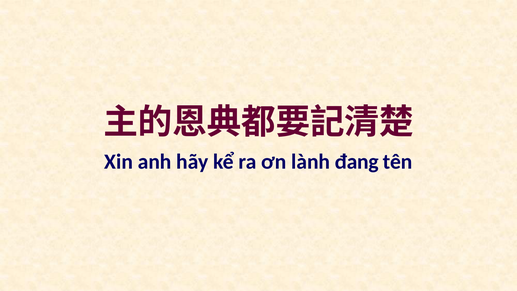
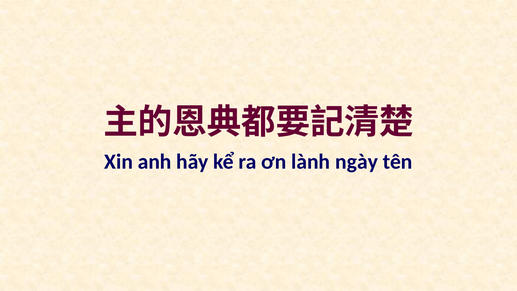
đang: đang -> ngày
